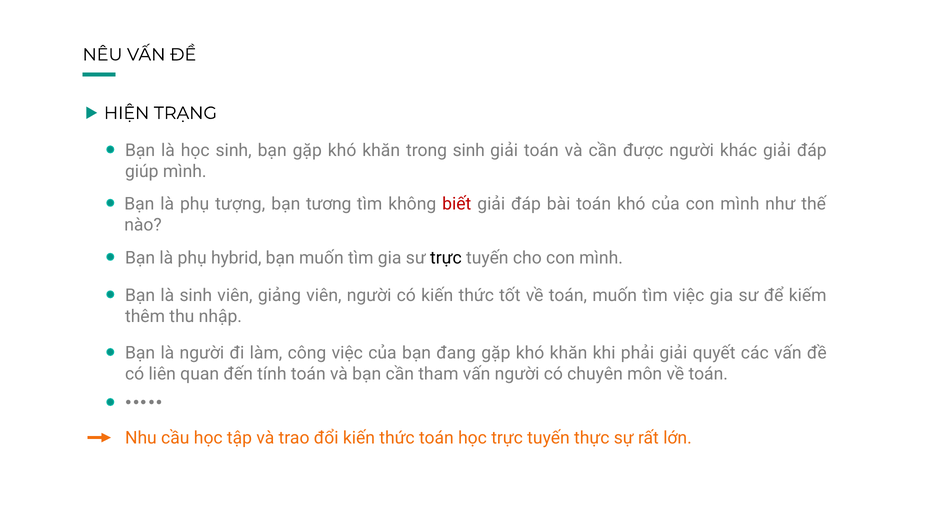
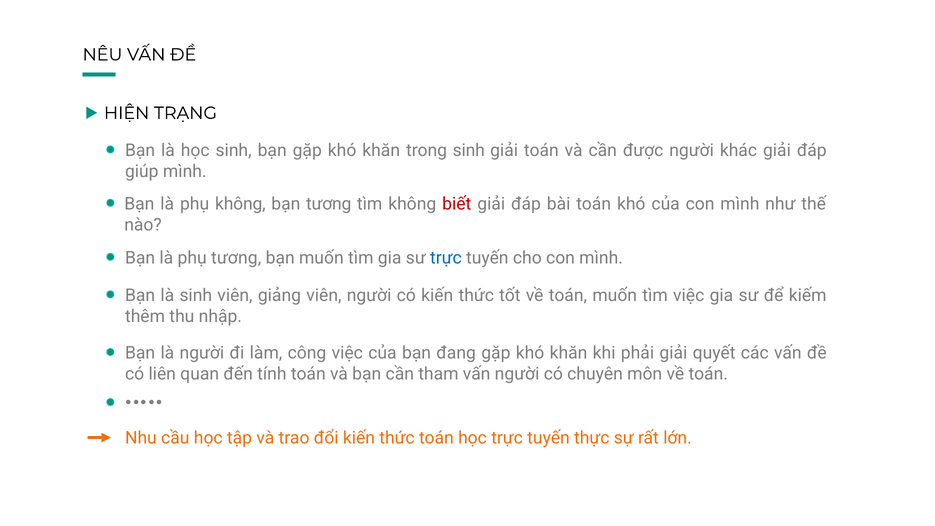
phụ tượng: tượng -> không
phụ hybrid: hybrid -> tương
trực at (446, 258) colour: black -> blue
